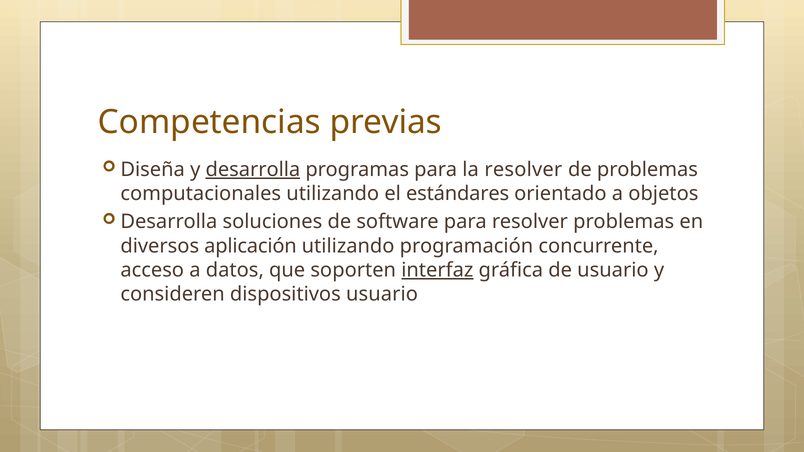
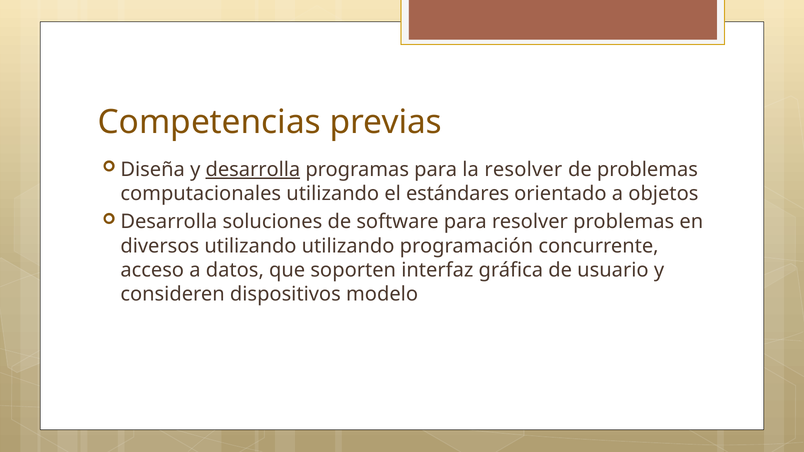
diversos aplicación: aplicación -> utilizando
interfaz underline: present -> none
dispositivos usuario: usuario -> modelo
